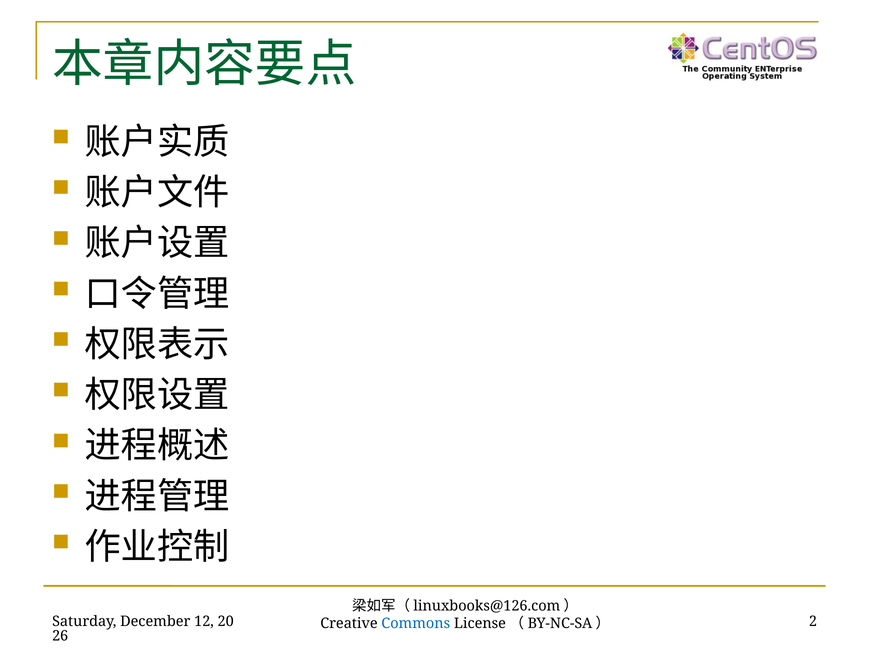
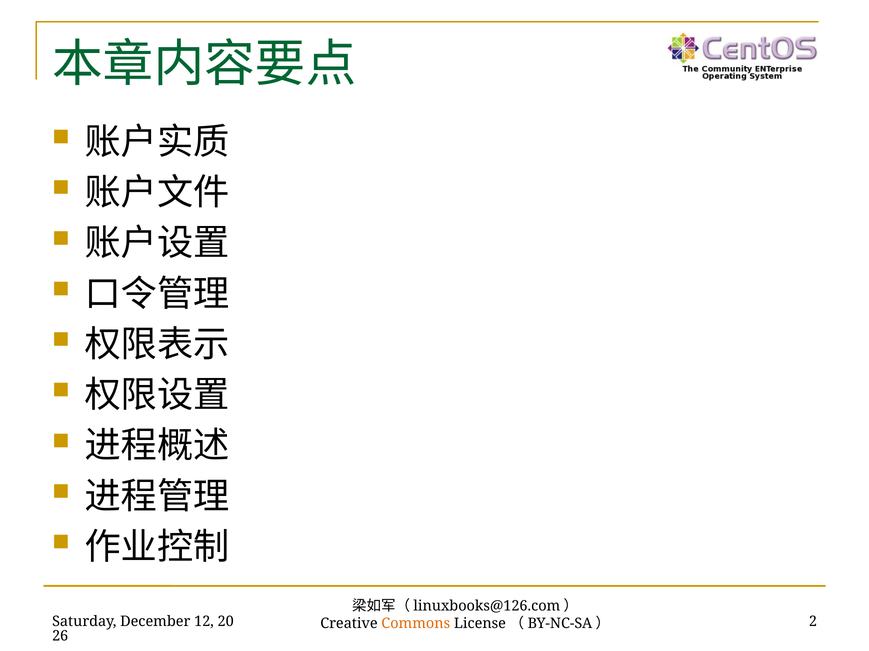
Commons colour: blue -> orange
